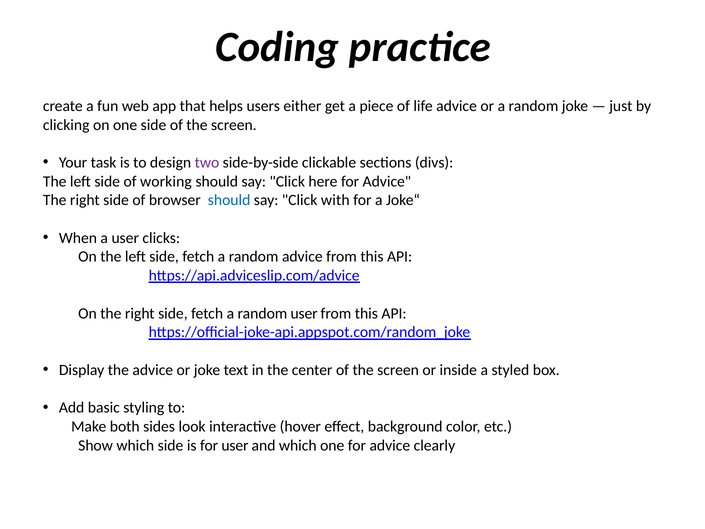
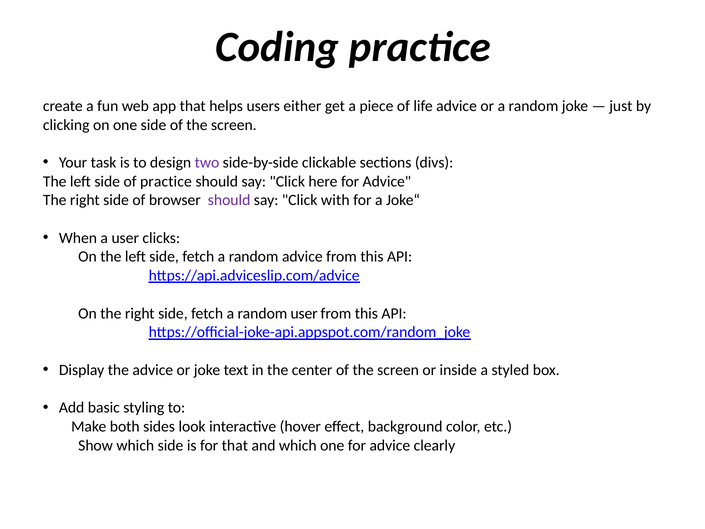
of working: working -> practice
should at (229, 200) colour: blue -> purple
for user: user -> that
